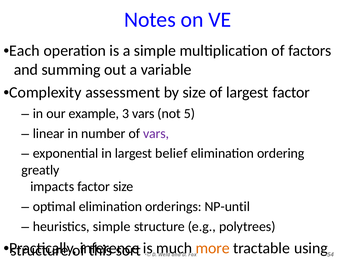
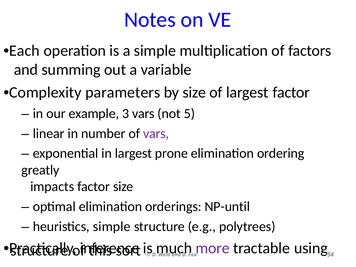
assessment: assessment -> parameters
belief: belief -> prone
more colour: orange -> purple
